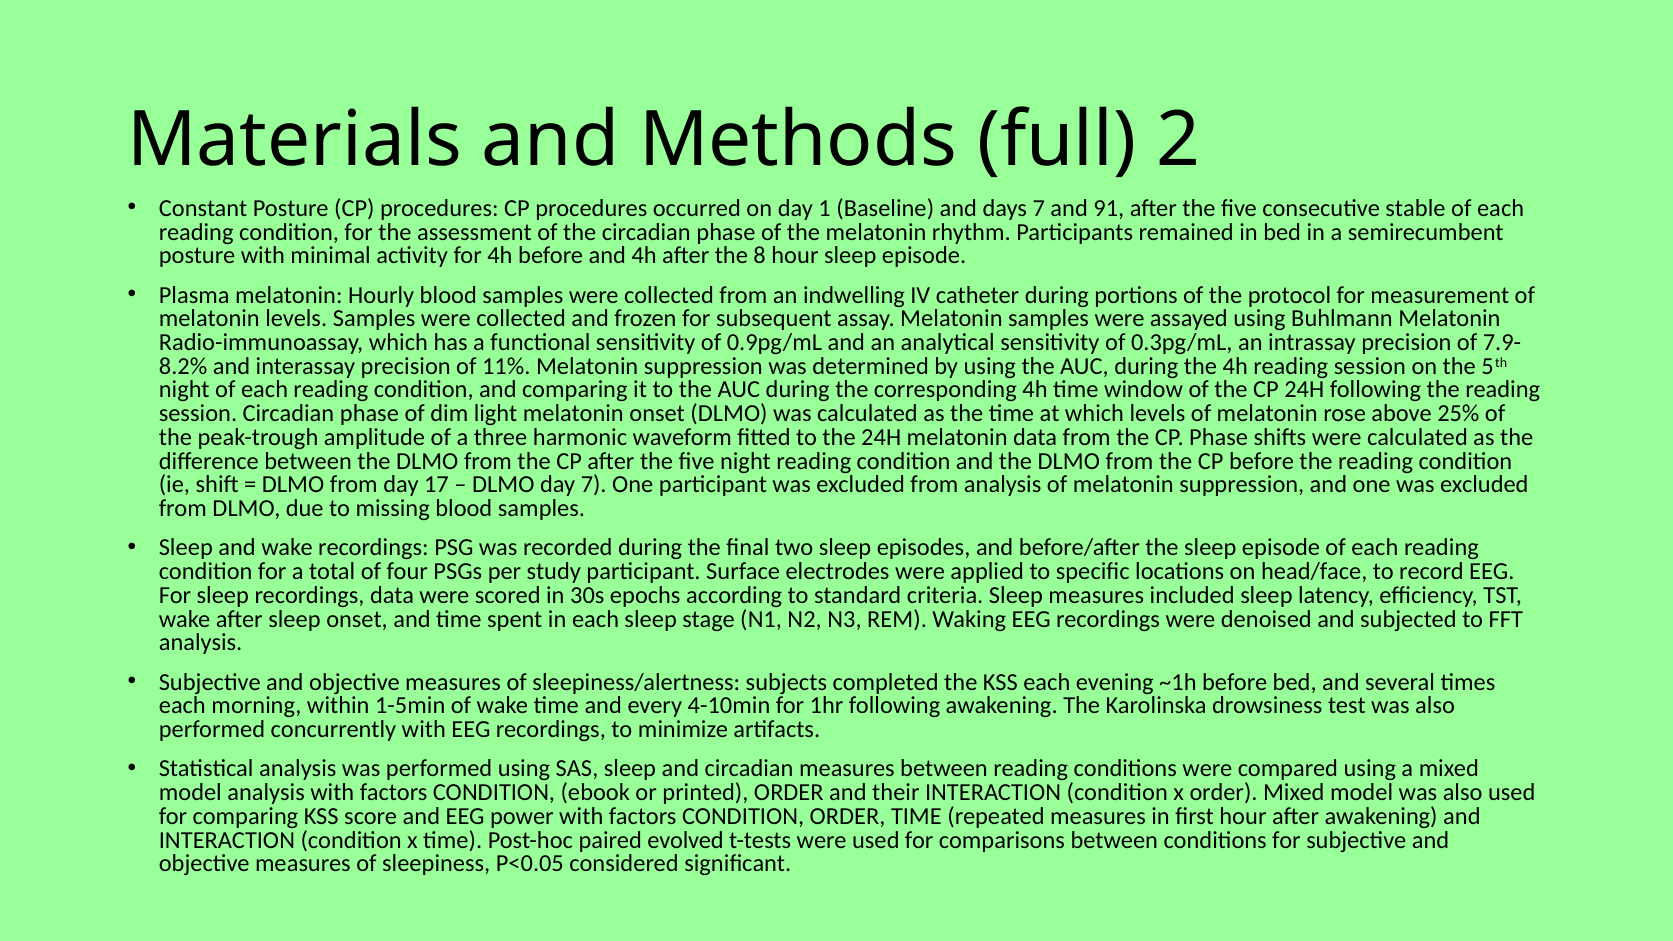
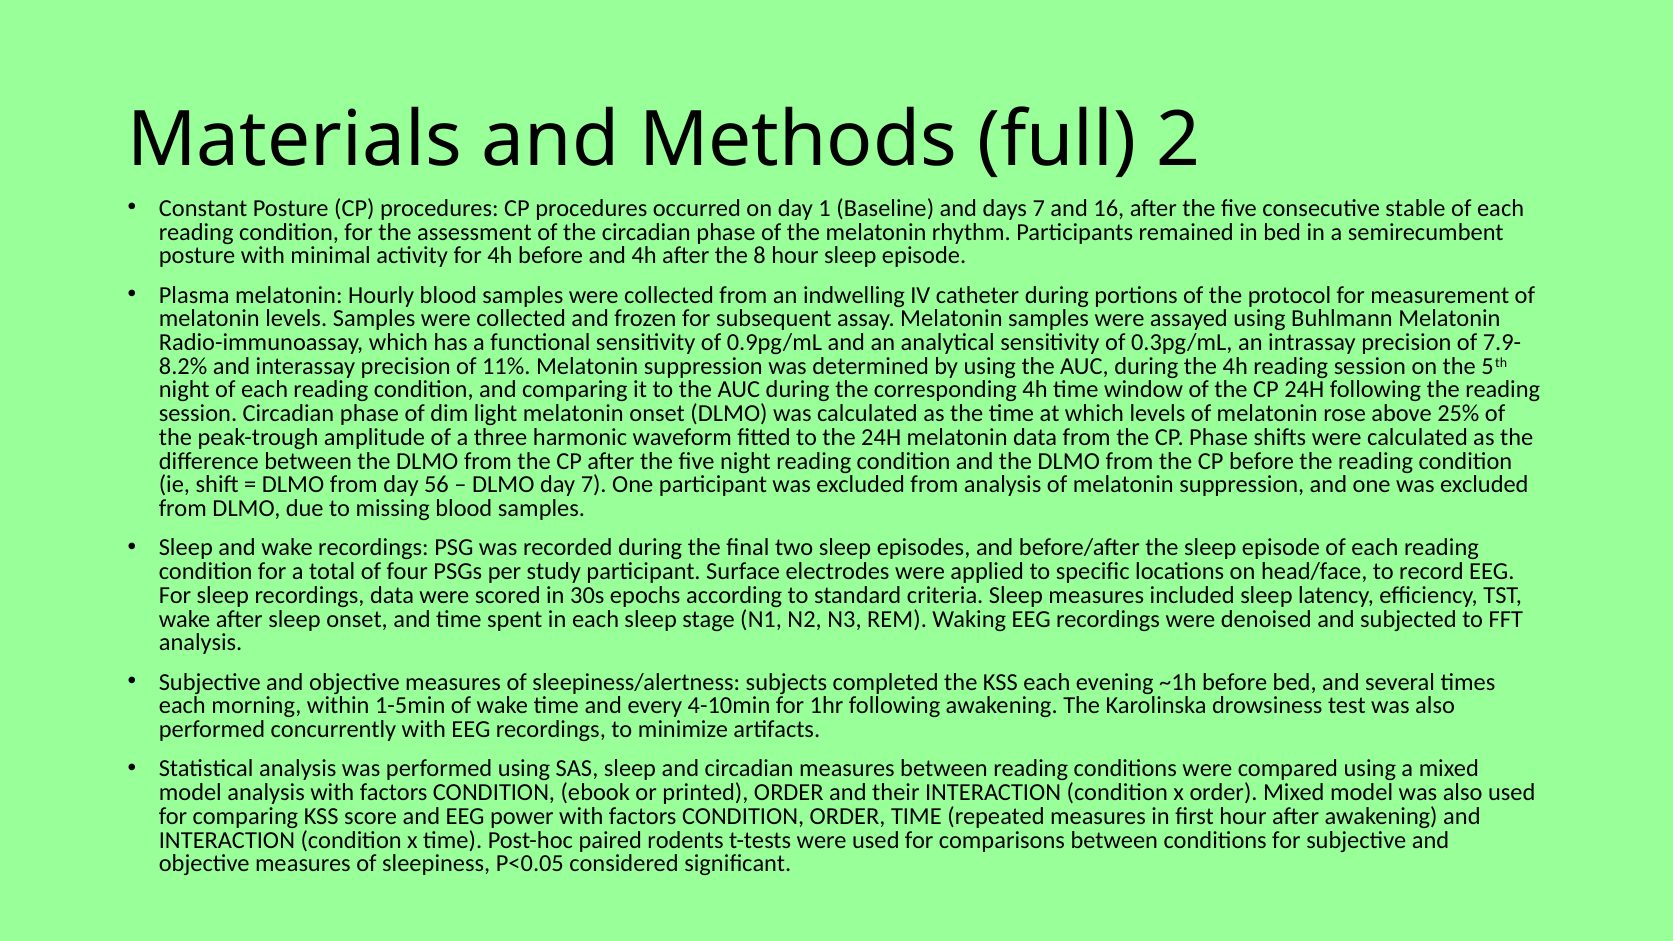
91: 91 -> 16
17: 17 -> 56
evolved: evolved -> rodents
